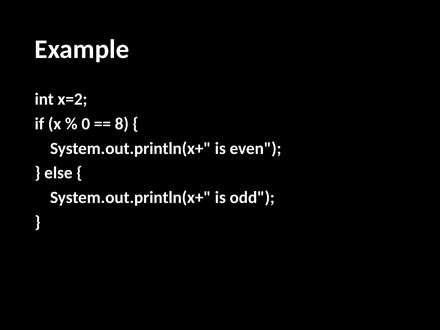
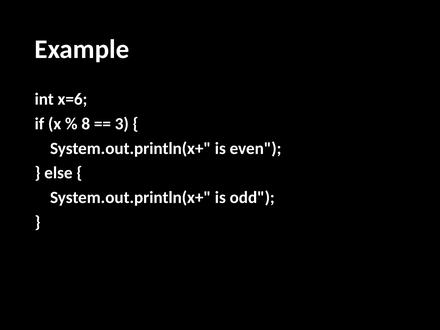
x=2: x=2 -> x=6
0: 0 -> 8
8: 8 -> 3
